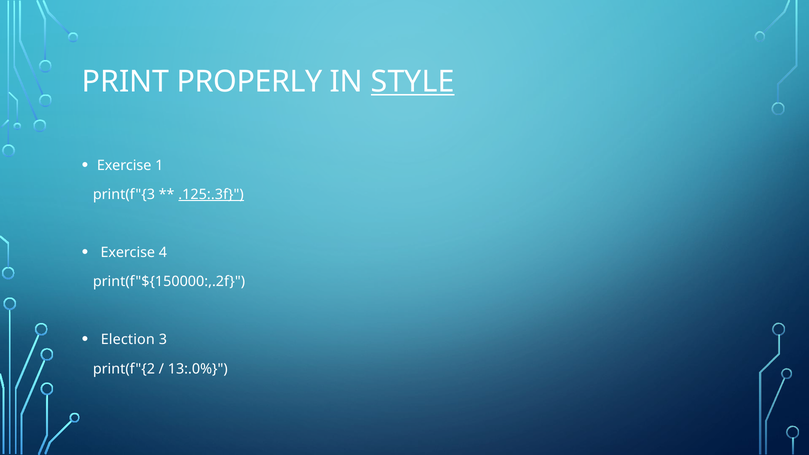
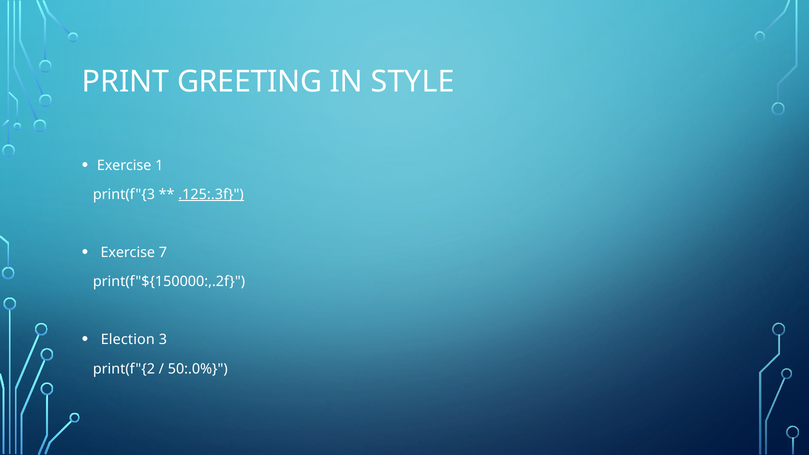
PROPERLY: PROPERLY -> GREETING
STYLE underline: present -> none
4: 4 -> 7
13:.0%: 13:.0% -> 50:.0%
